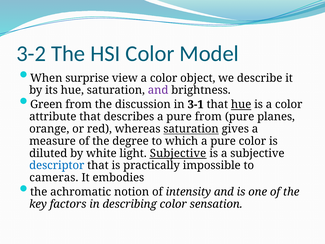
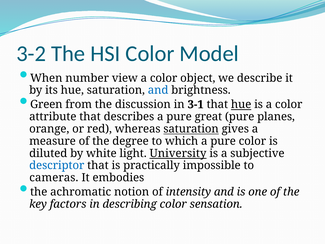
surprise: surprise -> number
and at (158, 90) colour: purple -> blue
pure from: from -> great
light Subjective: Subjective -> University
